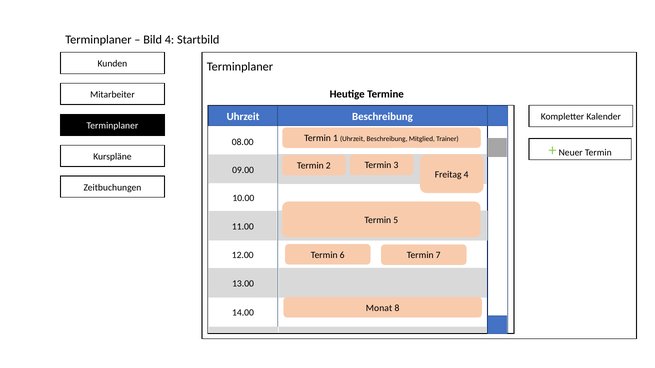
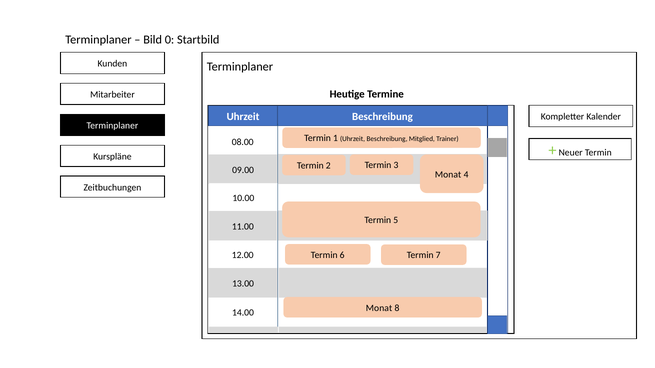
Bild 4: 4 -> 0
Freitag at (448, 175): Freitag -> Monat
